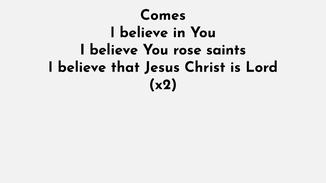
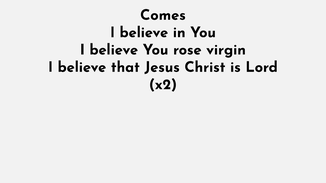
saints: saints -> virgin
